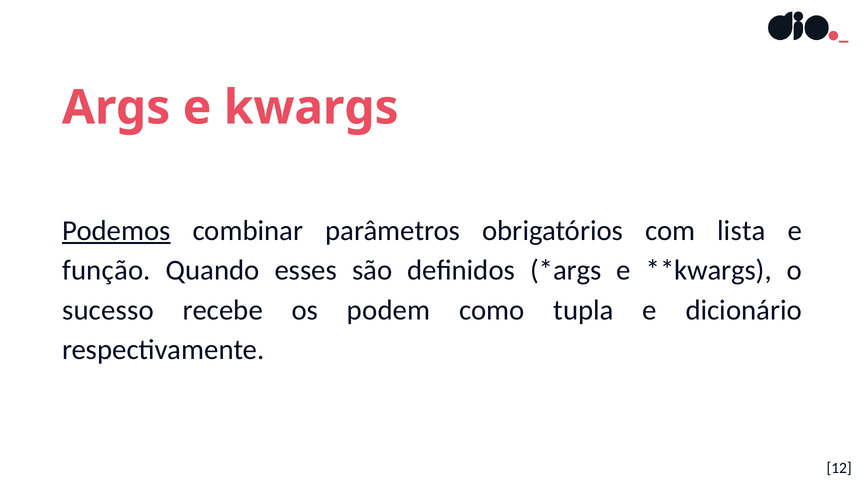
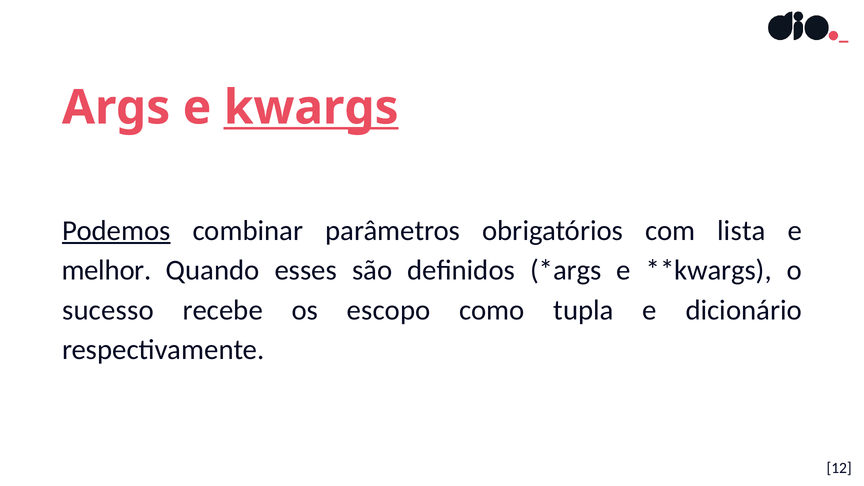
kwargs underline: none -> present
função: função -> melhor
podem: podem -> escopo
